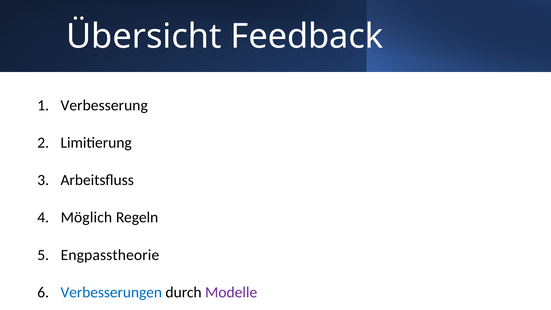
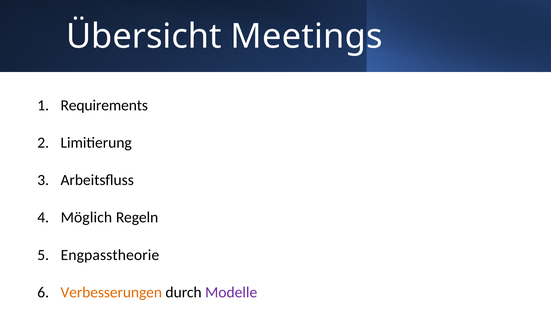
Feedback: Feedback -> Meetings
Verbesserung: Verbesserung -> Requirements
Verbesserungen colour: blue -> orange
